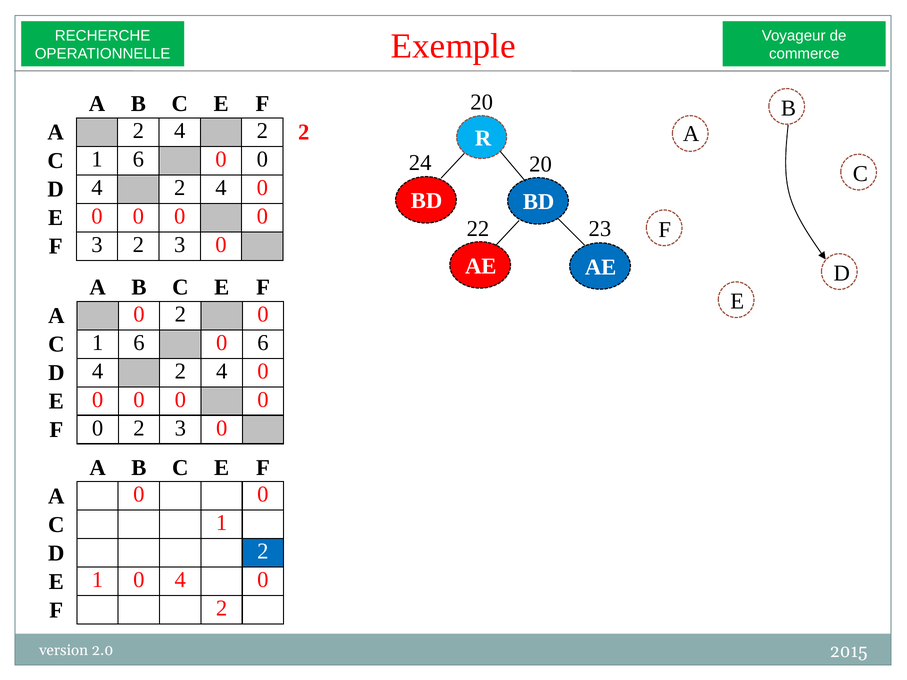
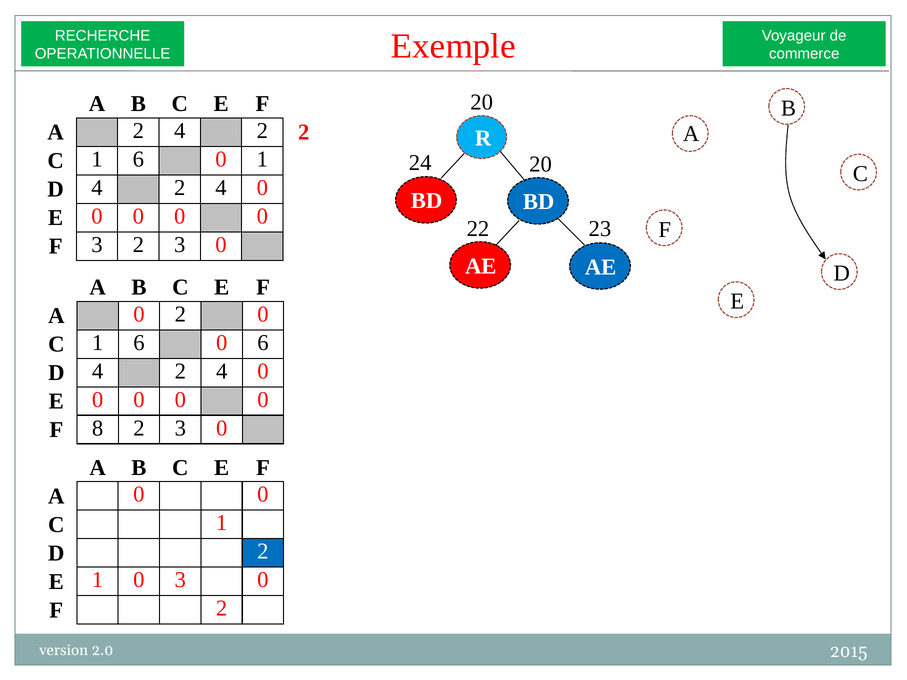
6 0 0: 0 -> 1
F 0: 0 -> 8
0 4: 4 -> 3
